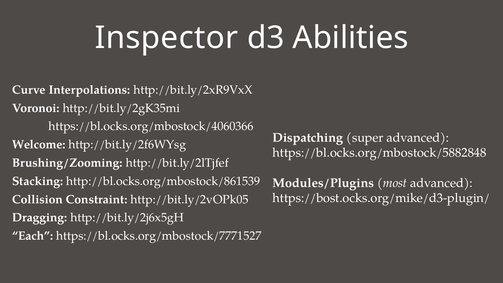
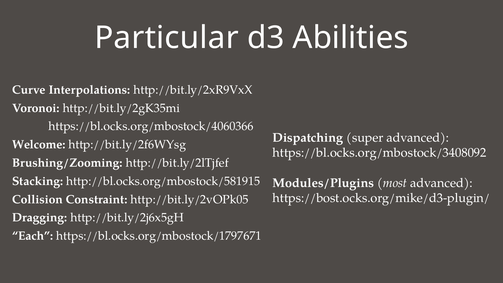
Inspector: Inspector -> Particular
https://bl.ocks.org/mbostock/5882848: https://bl.ocks.org/mbostock/5882848 -> https://bl.ocks.org/mbostock/3408092
http://bl.ocks.org/mbostock/861539: http://bl.ocks.org/mbostock/861539 -> http://bl.ocks.org/mbostock/581915
https://bl.ocks.org/mbostock/7771527: https://bl.ocks.org/mbostock/7771527 -> https://bl.ocks.org/mbostock/1797671
